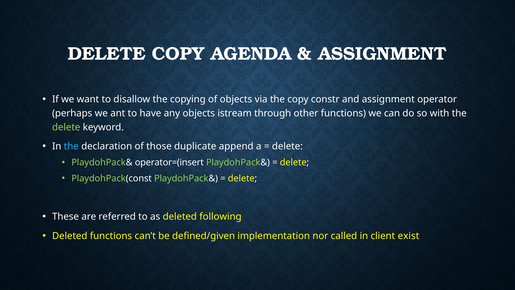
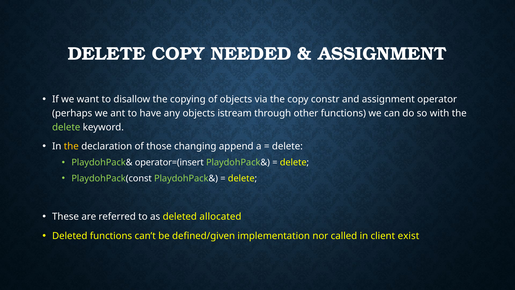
AGENDA: AGENDA -> NEEDED
the at (71, 146) colour: light blue -> yellow
duplicate: duplicate -> changing
following: following -> allocated
